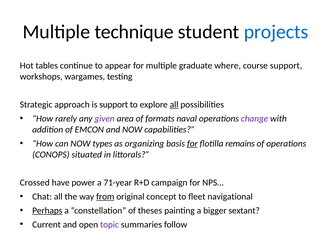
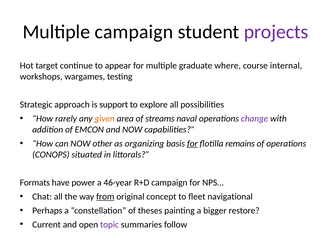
Multiple technique: technique -> campaign
projects colour: blue -> purple
tables: tables -> target
course support: support -> internal
all at (174, 105) underline: present -> none
given colour: purple -> orange
formats: formats -> streams
types: types -> other
Crossed: Crossed -> Formats
71-year: 71-year -> 46-year
Perhaps underline: present -> none
sextant: sextant -> restore
